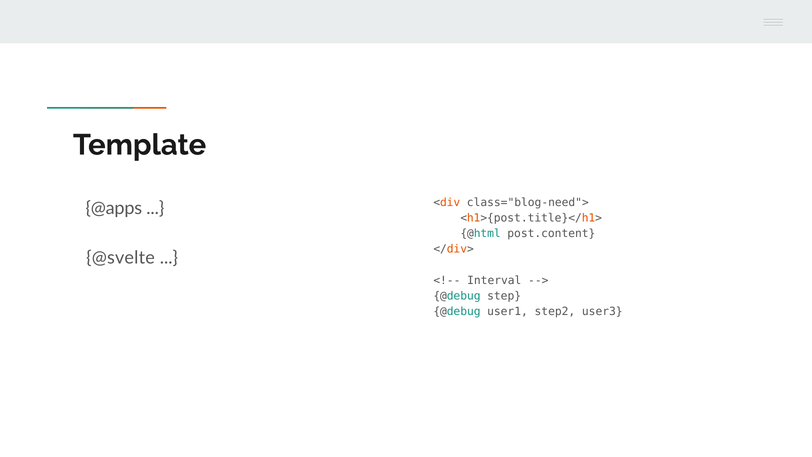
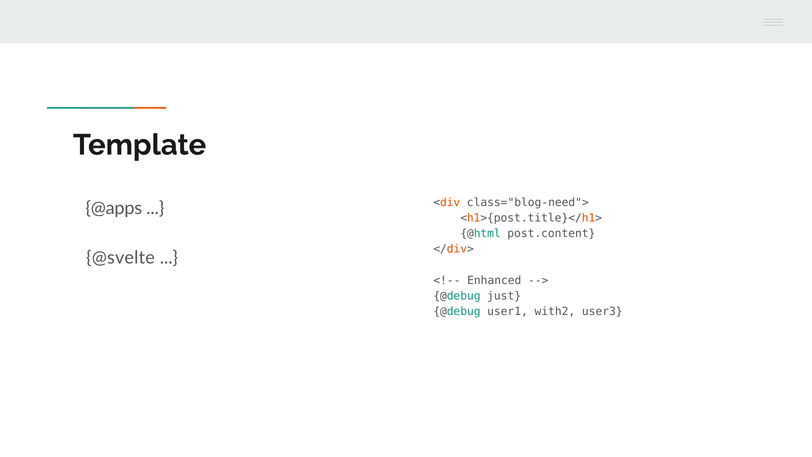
Interval: Interval -> Enhanced
step: step -> just
step2: step2 -> with2
